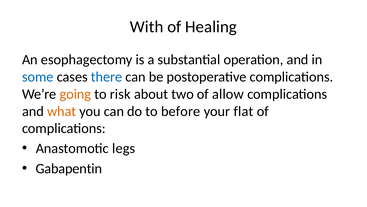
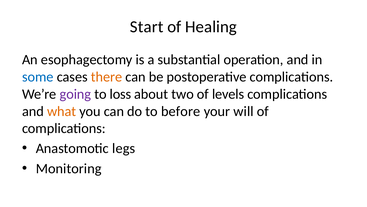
With: With -> Start
there colour: blue -> orange
going colour: orange -> purple
risk: risk -> loss
allow: allow -> levels
flat: flat -> will
Gabapentin: Gabapentin -> Monitoring
